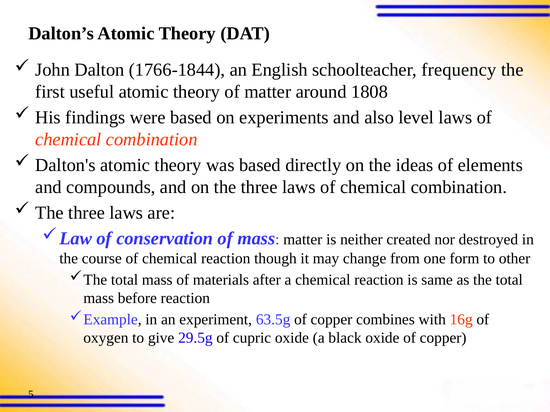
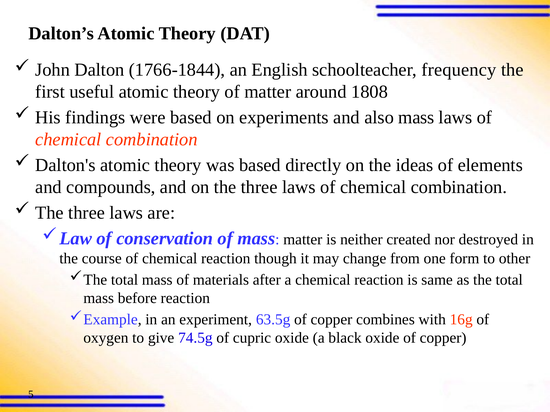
also level: level -> mass
29.5g: 29.5g -> 74.5g
